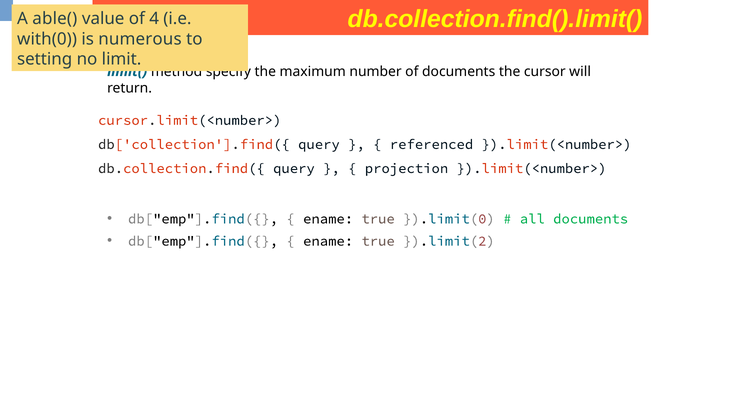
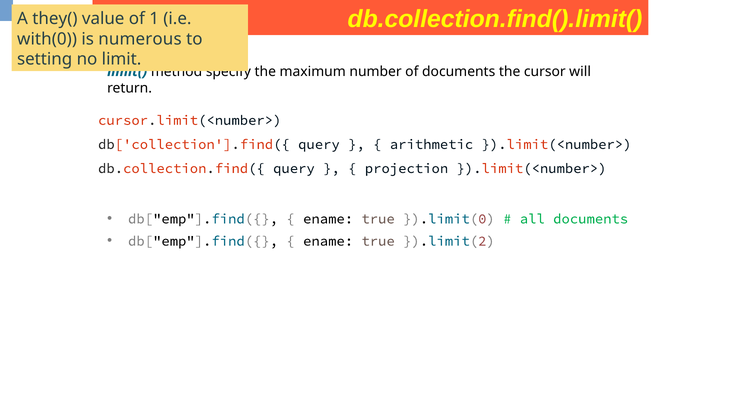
able(: able( -> they(
4: 4 -> 1
referenced: referenced -> arithmetic
